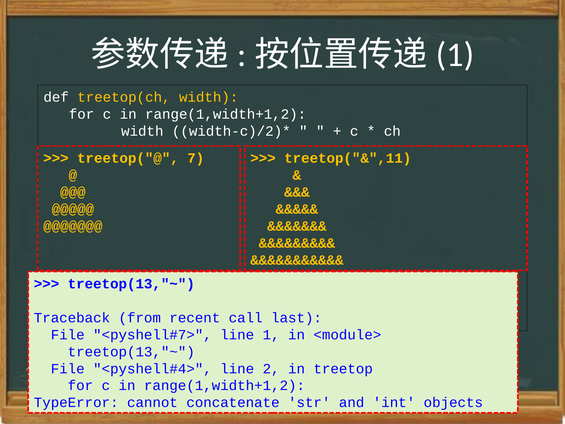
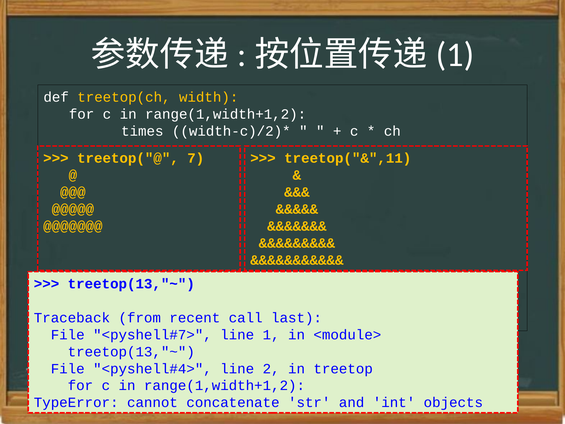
width at (142, 131): width -> times
